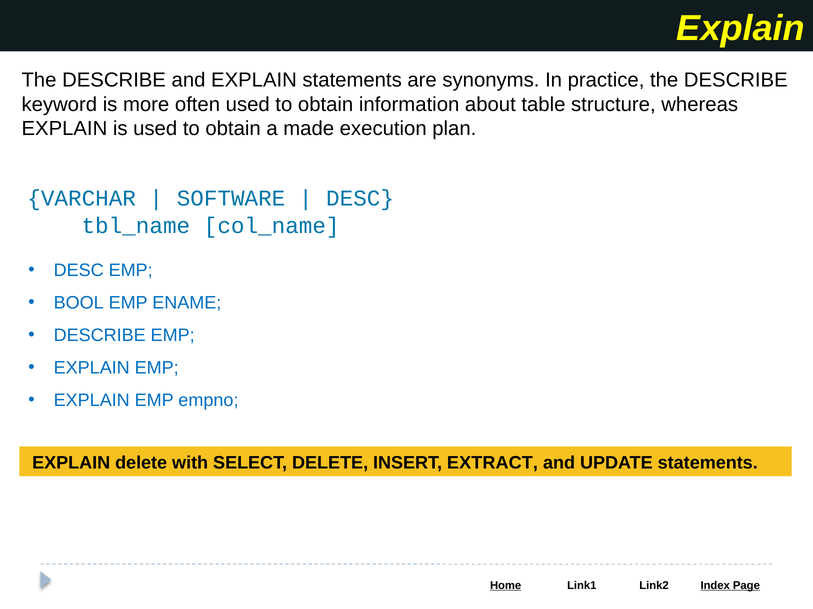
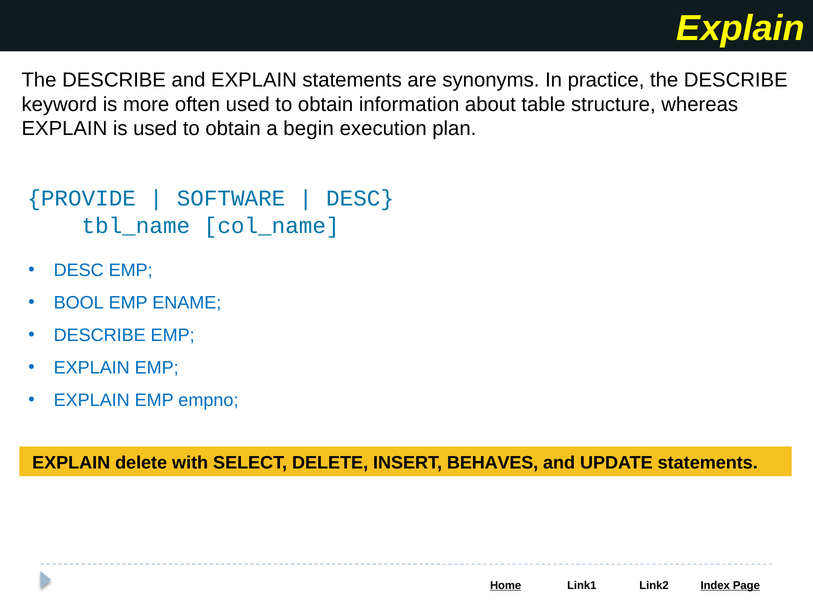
made: made -> begin
VARCHAR: VARCHAR -> PROVIDE
EXTRACT: EXTRACT -> BEHAVES
